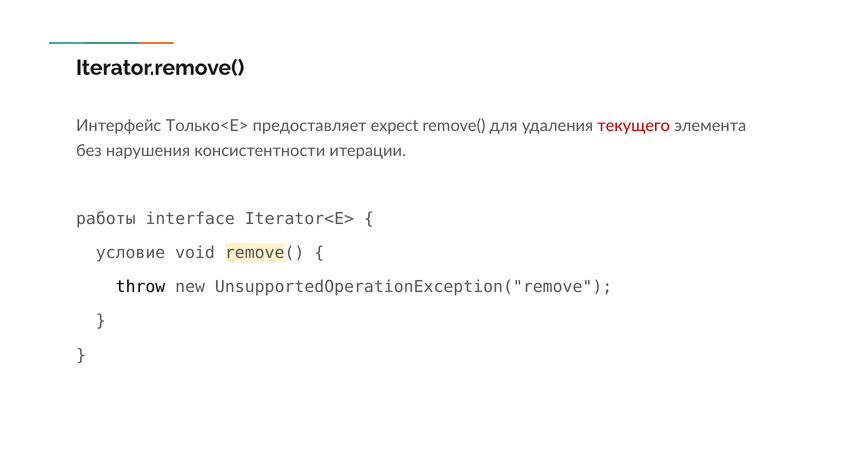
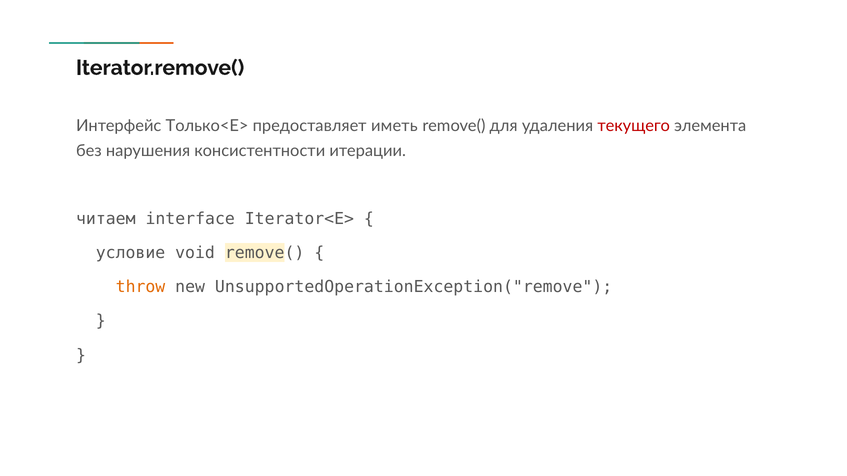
expect: expect -> иметь
работы: работы -> читаем
throw colour: black -> orange
